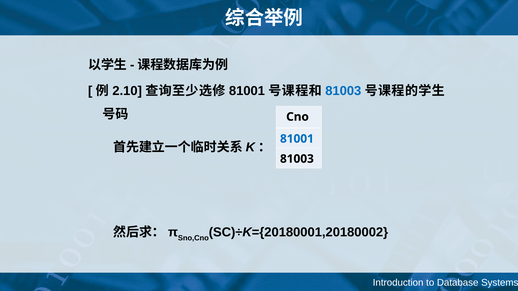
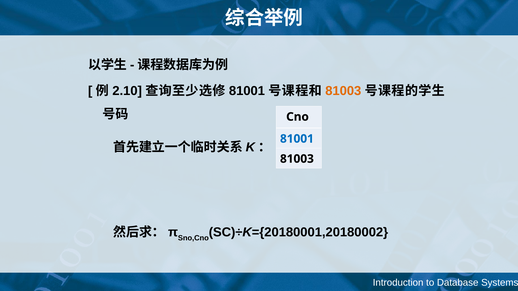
81003 at (343, 91) colour: blue -> orange
